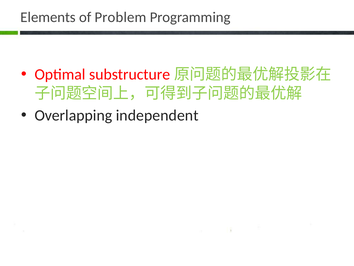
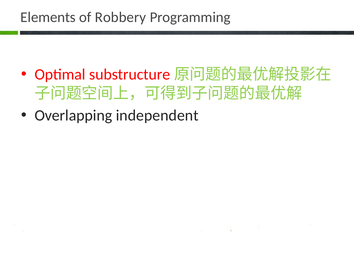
Problem: Problem -> Robbery
